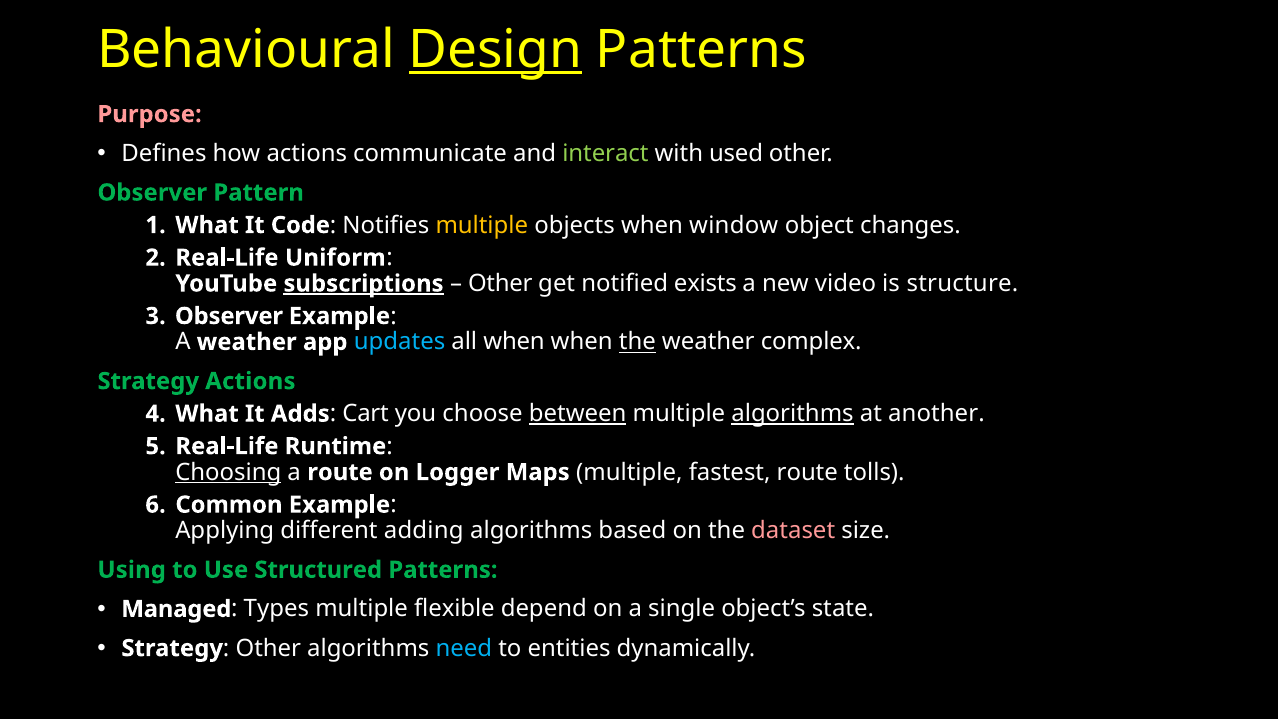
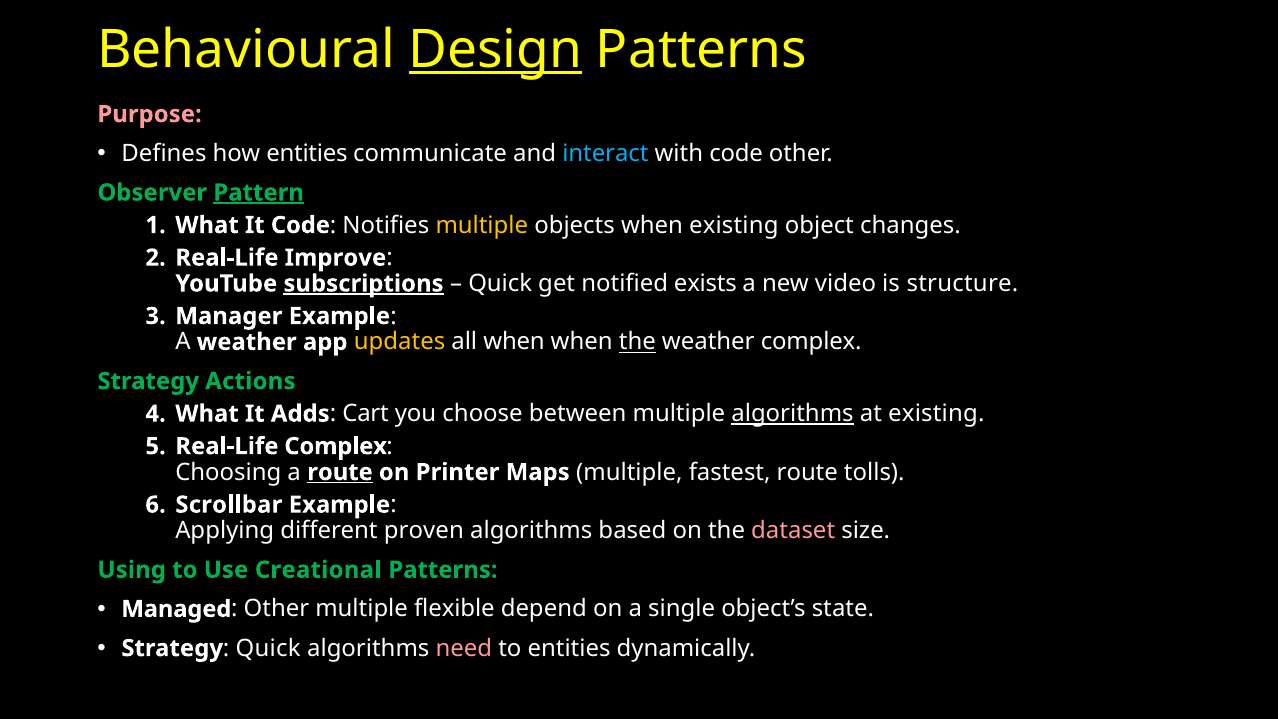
how actions: actions -> entities
interact colour: light green -> light blue
with used: used -> code
Pattern underline: none -> present
when window: window -> existing
Uniform: Uniform -> Improve
Other at (500, 284): Other -> Quick
Observer at (229, 316): Observer -> Manager
updates colour: light blue -> yellow
between underline: present -> none
at another: another -> existing
Real-Life Runtime: Runtime -> Complex
Choosing underline: present -> none
route at (340, 472) underline: none -> present
Logger: Logger -> Printer
Common: Common -> Scrollbar
adding: adding -> proven
Structured: Structured -> Creational
Types at (276, 609): Types -> Other
Other at (268, 648): Other -> Quick
need colour: light blue -> pink
